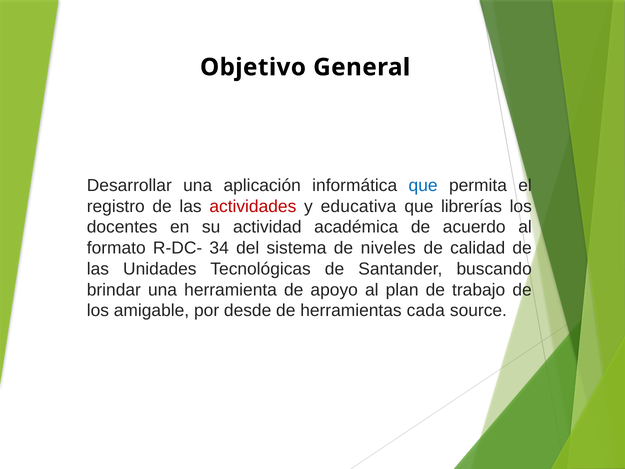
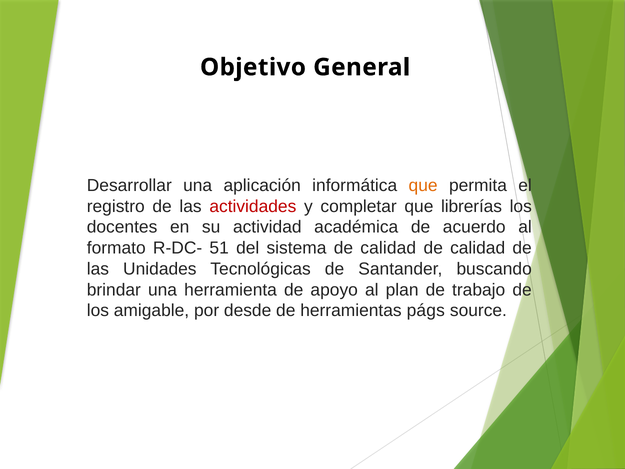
que at (423, 185) colour: blue -> orange
educativa: educativa -> completar
34: 34 -> 51
sistema de niveles: niveles -> calidad
cada: cada -> págs
